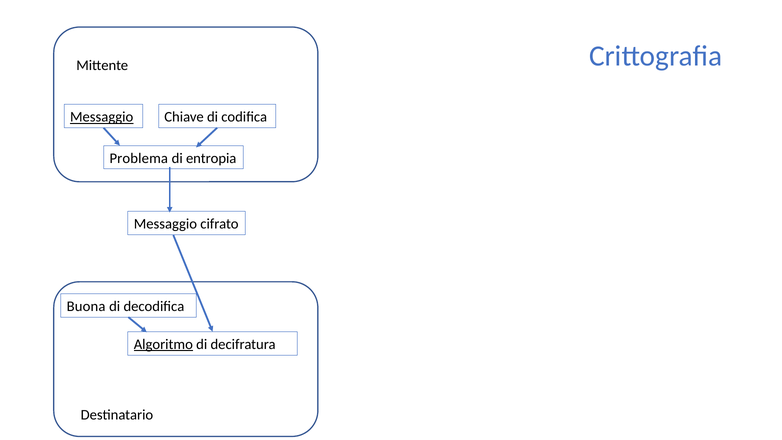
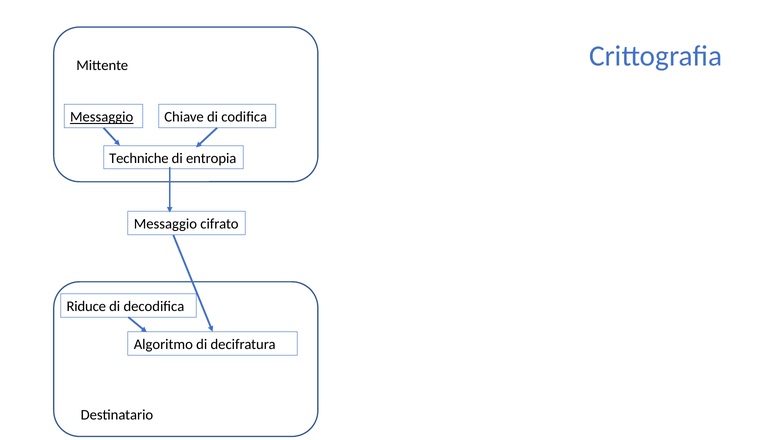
Problema: Problema -> Techniche
Buona: Buona -> Riduce
Algoritmo underline: present -> none
